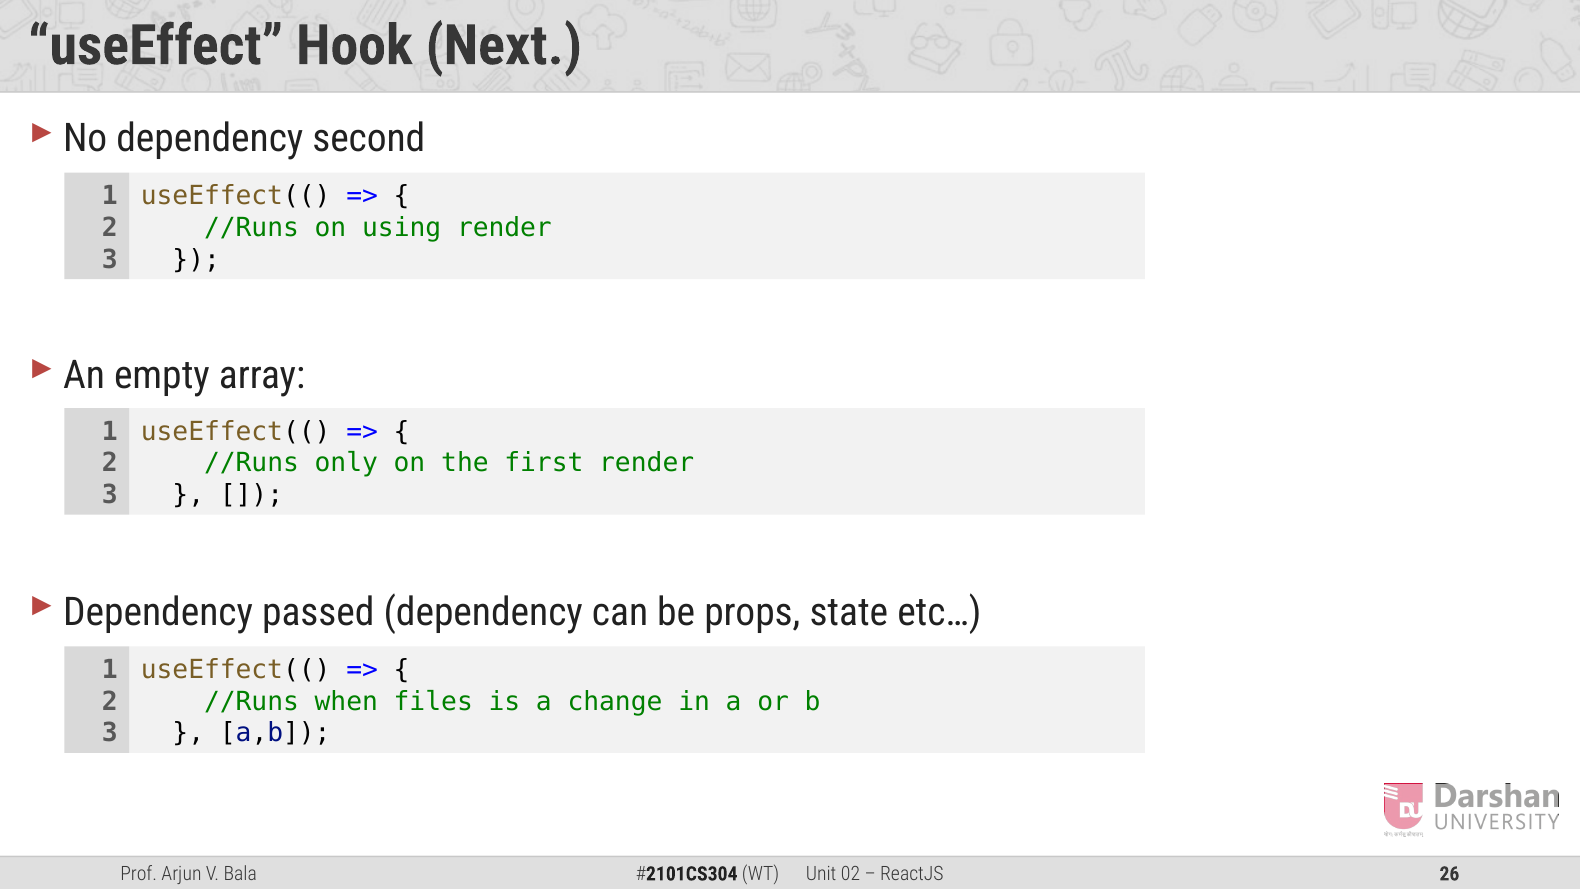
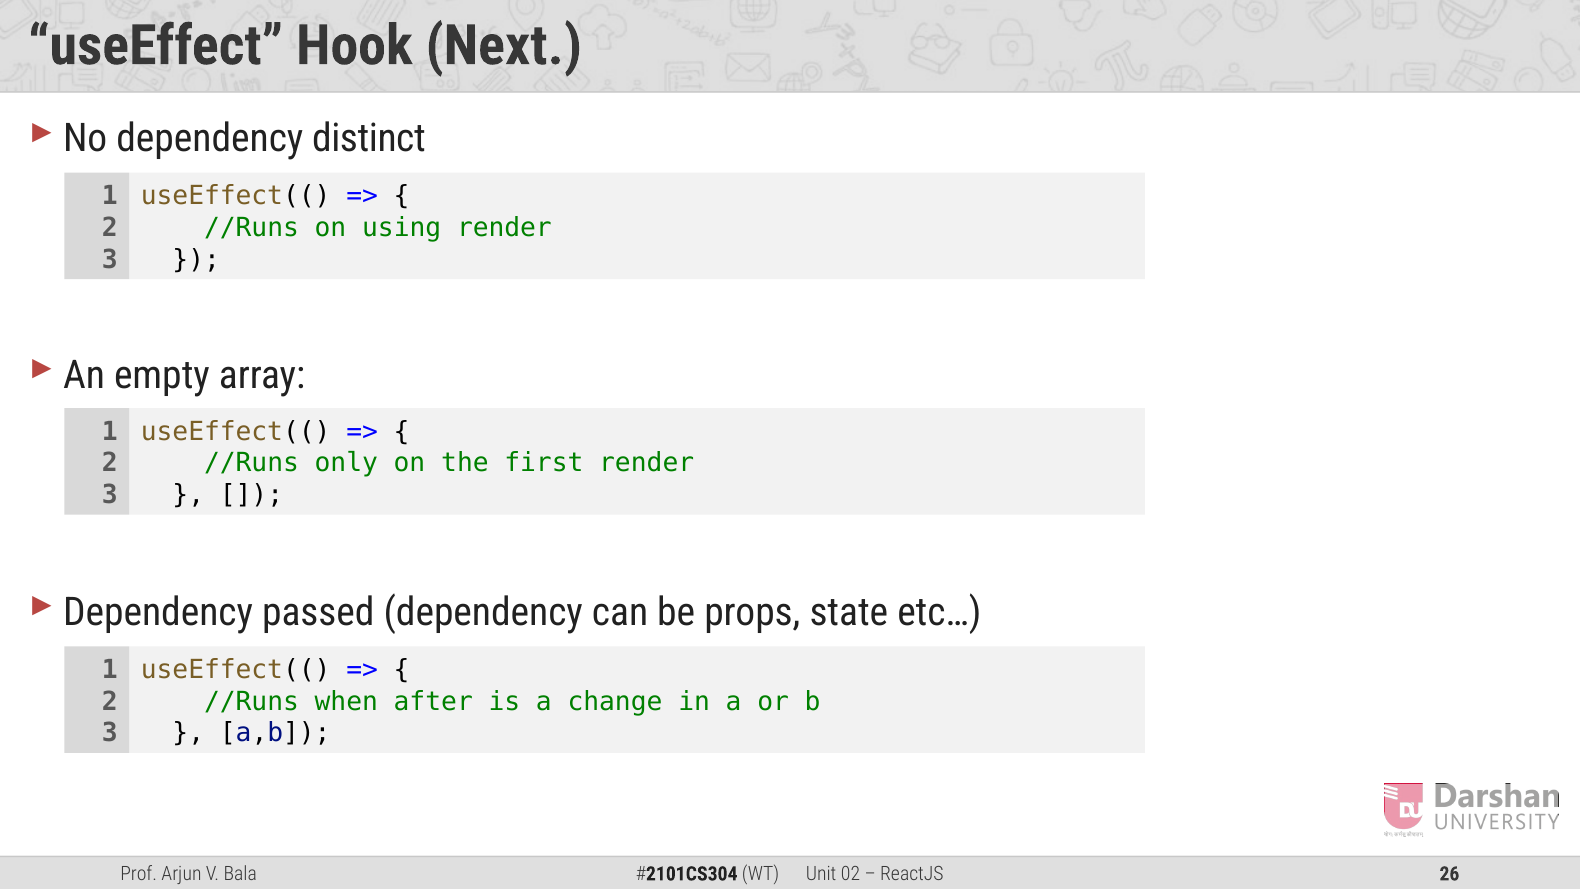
second: second -> distinct
files: files -> after
